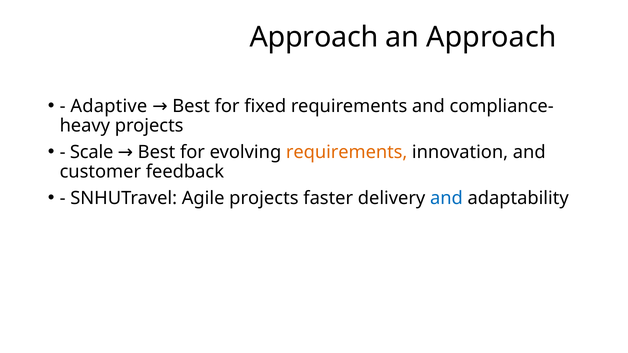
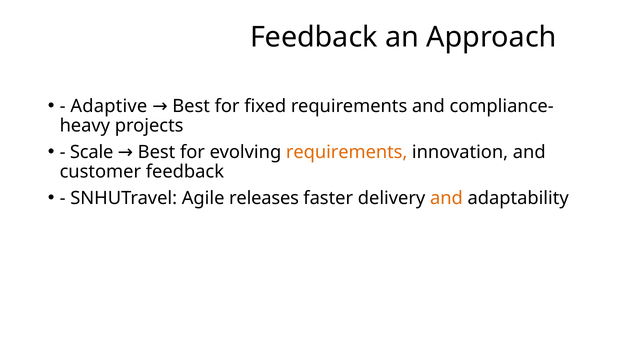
Approach at (314, 37): Approach -> Feedback
Agile projects: projects -> releases
and at (446, 198) colour: blue -> orange
